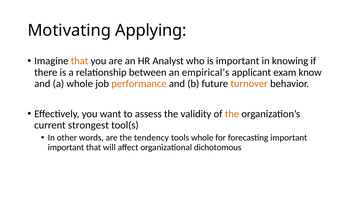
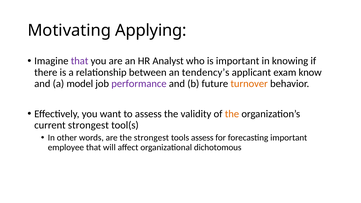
that at (80, 61) colour: orange -> purple
empirical’s: empirical’s -> tendency’s
a whole: whole -> model
performance colour: orange -> purple
the tendency: tendency -> strongest
tools whole: whole -> assess
important at (66, 147): important -> employee
